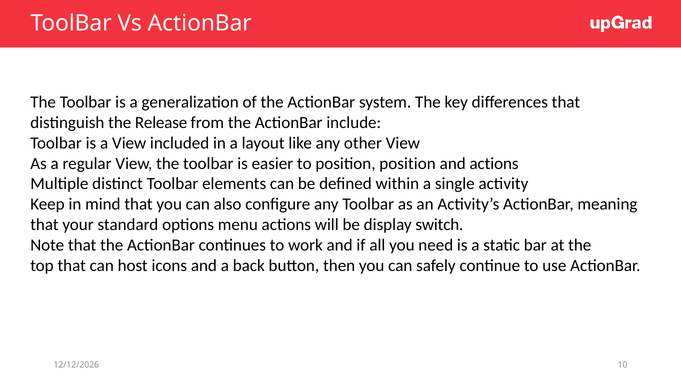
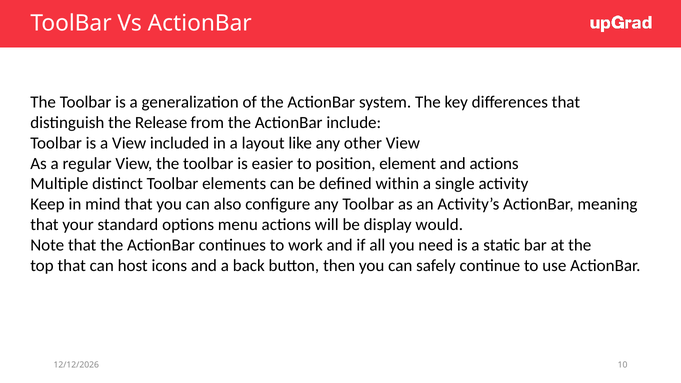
position position: position -> element
switch: switch -> would
